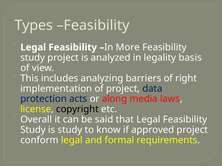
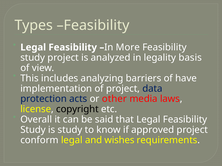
right: right -> have
along: along -> other
formal: formal -> wishes
